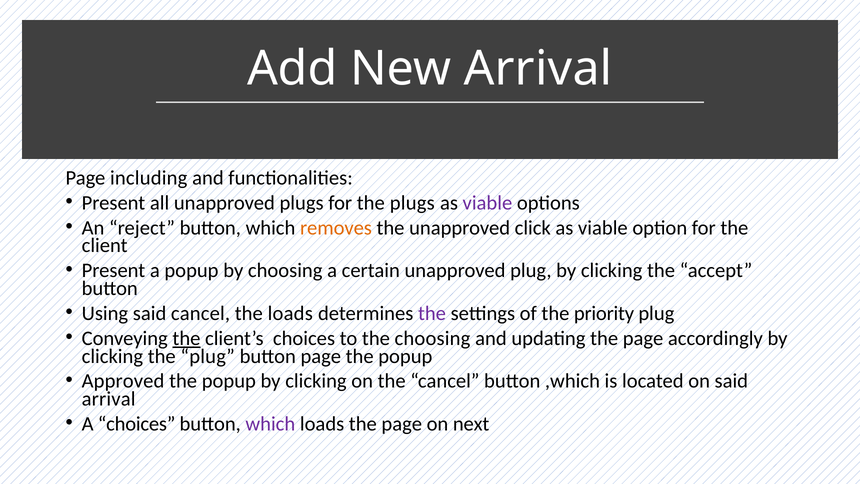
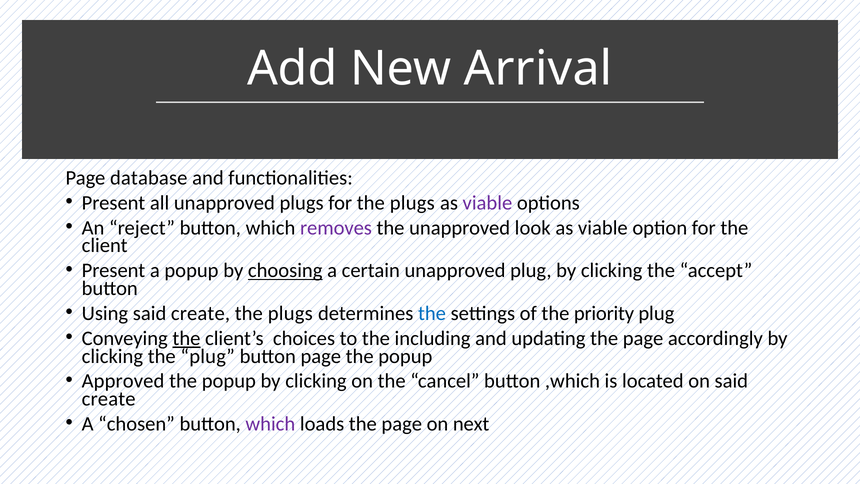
including: including -> database
removes colour: orange -> purple
click: click -> look
choosing at (285, 271) underline: none -> present
Using said cancel: cancel -> create
loads at (290, 313): loads -> plugs
the at (432, 313) colour: purple -> blue
the choosing: choosing -> including
arrival at (109, 399): arrival -> create
A choices: choices -> chosen
